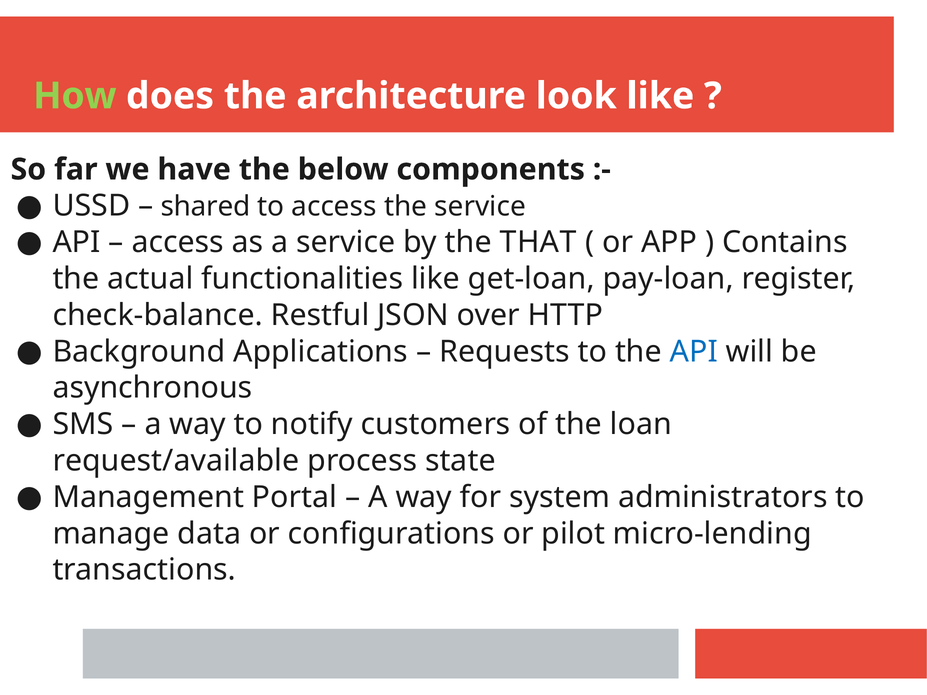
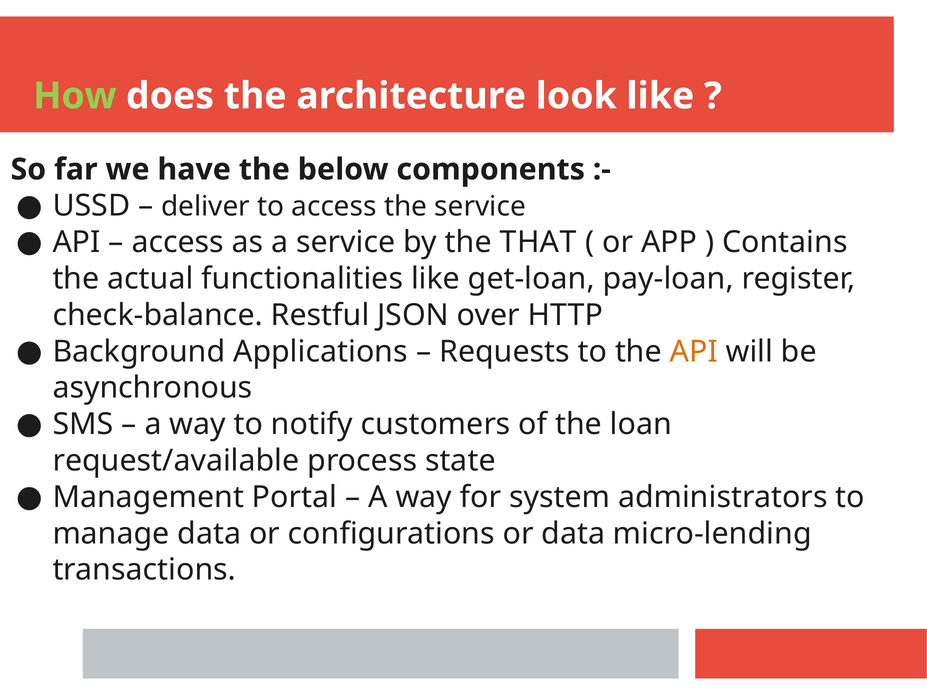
shared: shared -> deliver
API at (694, 352) colour: blue -> orange
or pilot: pilot -> data
